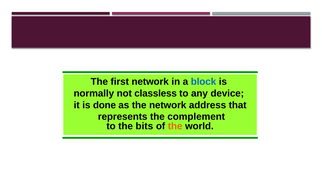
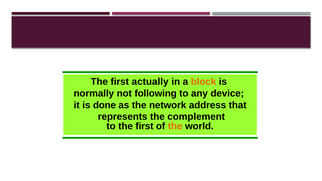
first network: network -> actually
block colour: blue -> orange
classless: classless -> following
to the bits: bits -> first
